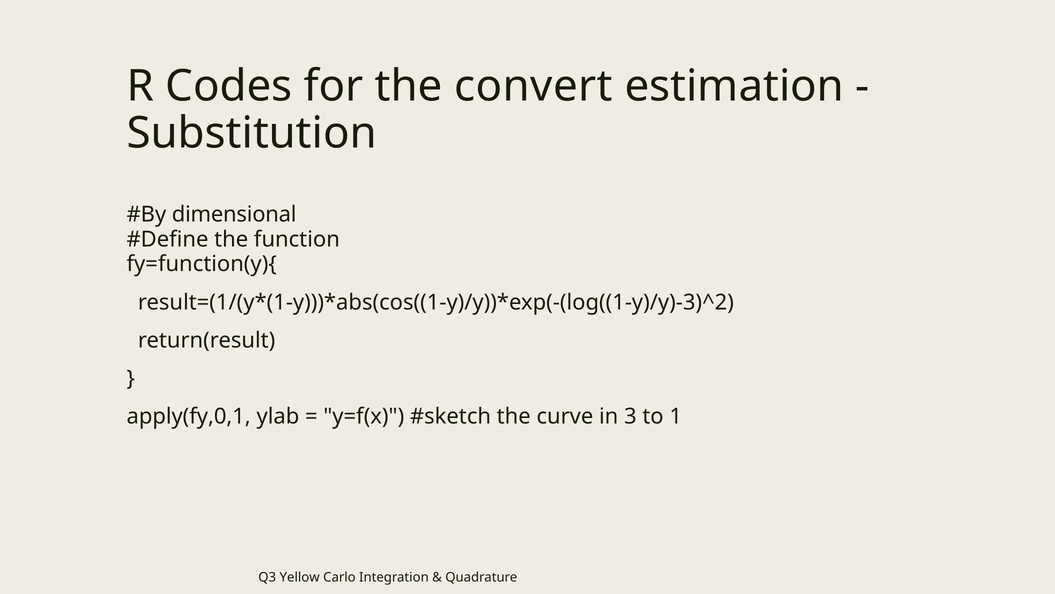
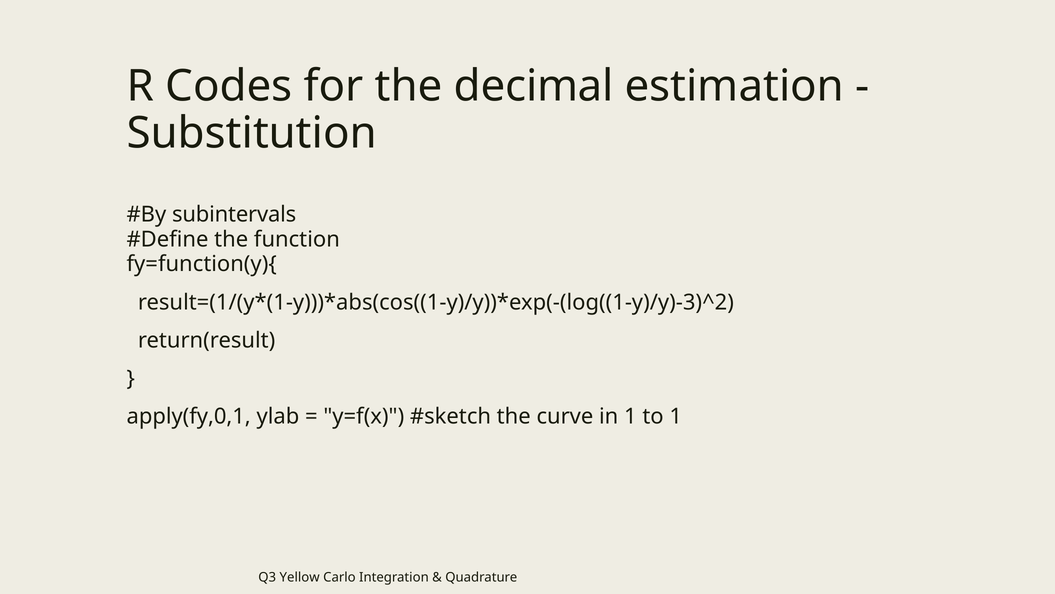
convert: convert -> decimal
dimensional: dimensional -> subintervals
in 3: 3 -> 1
